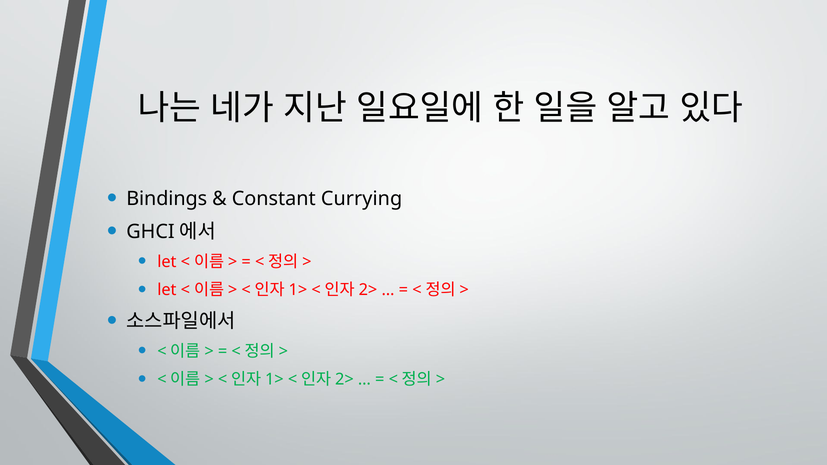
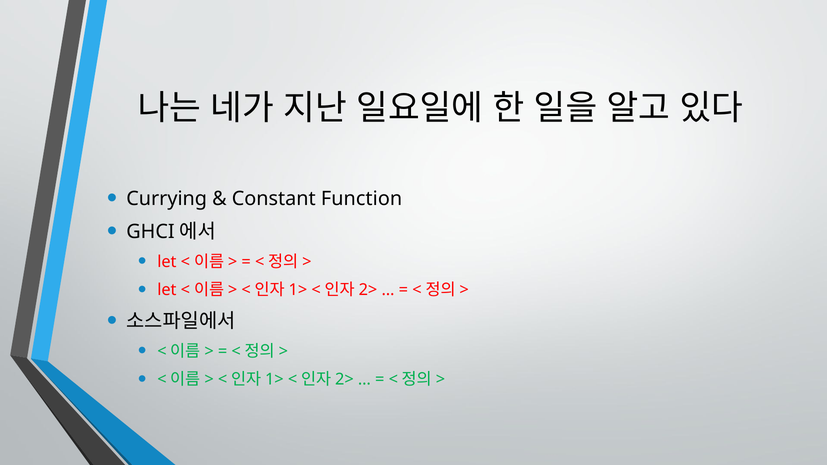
Bindings: Bindings -> Currying
Currying: Currying -> Function
